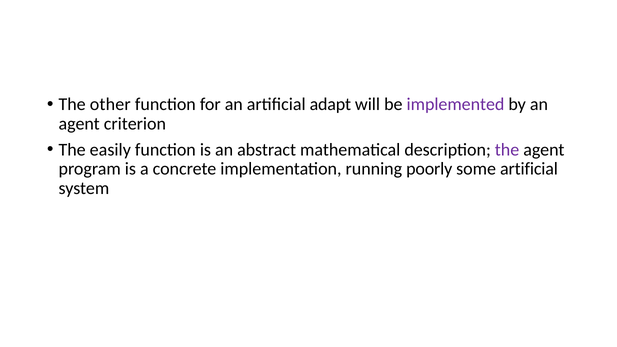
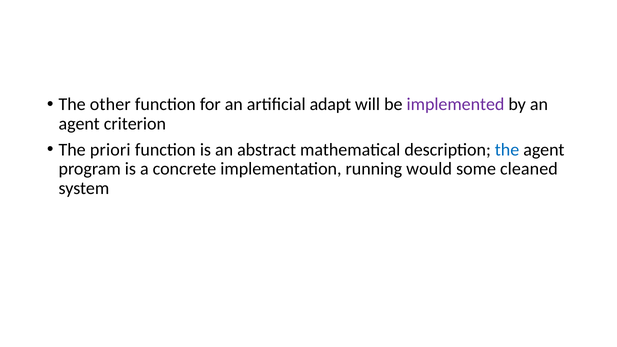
easily: easily -> priori
the at (507, 150) colour: purple -> blue
poorly: poorly -> would
some artificial: artificial -> cleaned
